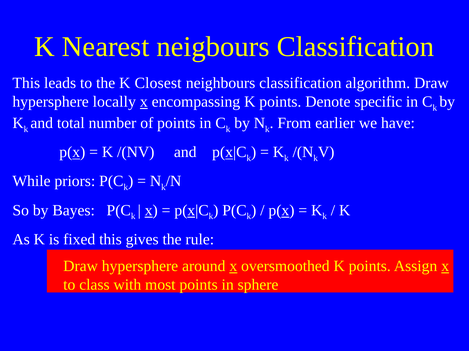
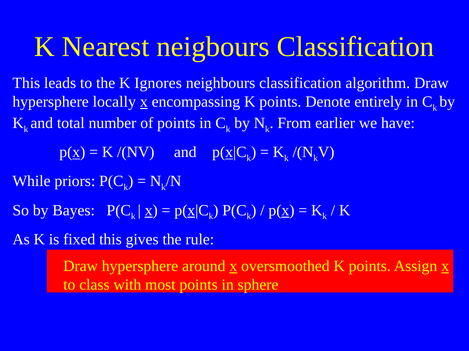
Closest: Closest -> Ignores
specific: specific -> entirely
